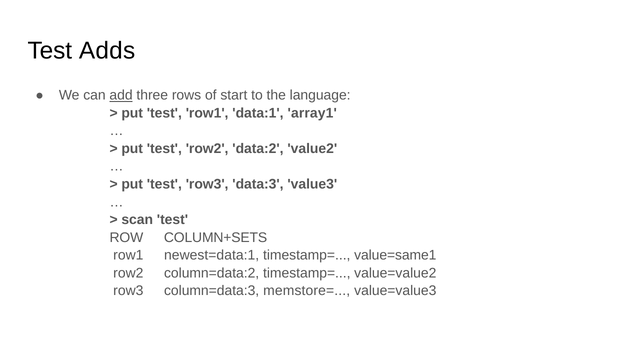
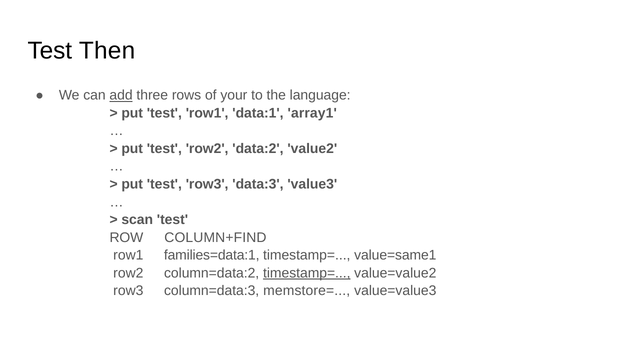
Adds: Adds -> Then
start: start -> your
COLUMN+SETS: COLUMN+SETS -> COLUMN+FIND
newest=data:1: newest=data:1 -> families=data:1
timestamp= at (307, 273) underline: none -> present
